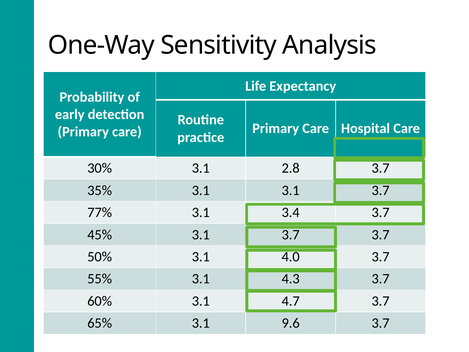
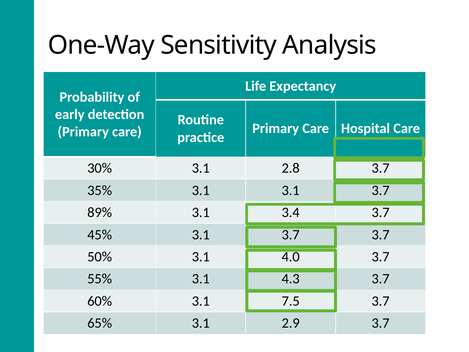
77%: 77% -> 89%
4.7: 4.7 -> 7.5
9.6: 9.6 -> 2.9
